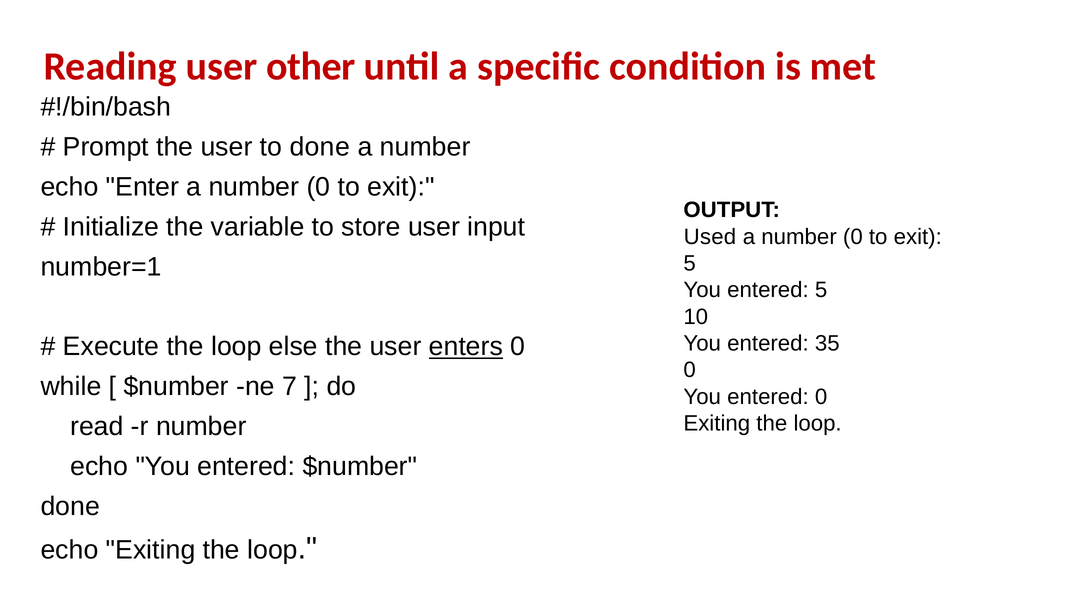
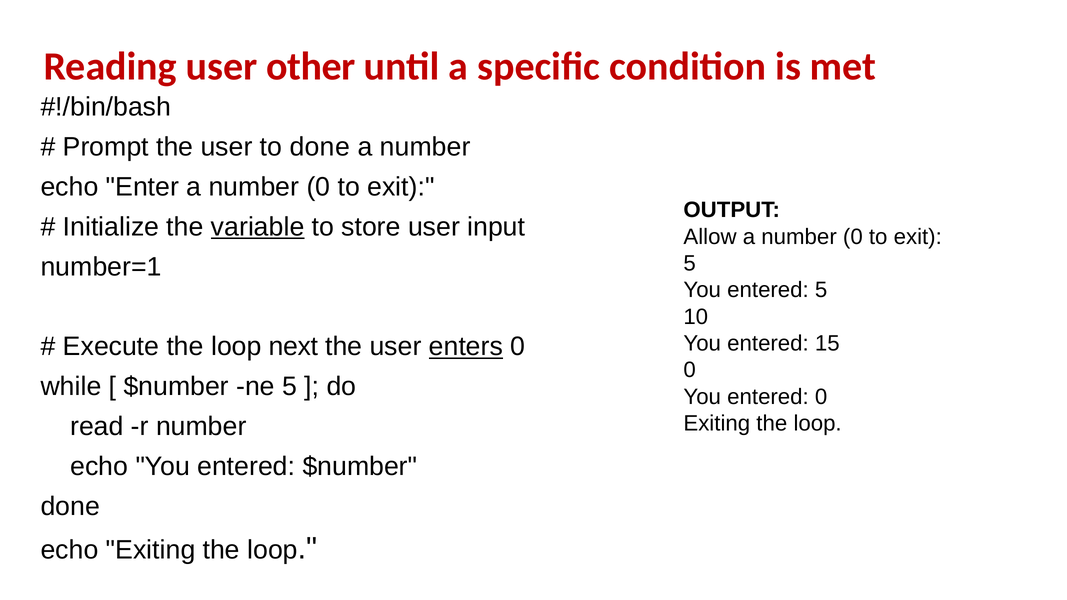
variable underline: none -> present
Used: Used -> Allow
35: 35 -> 15
else: else -> next
ne 7: 7 -> 5
